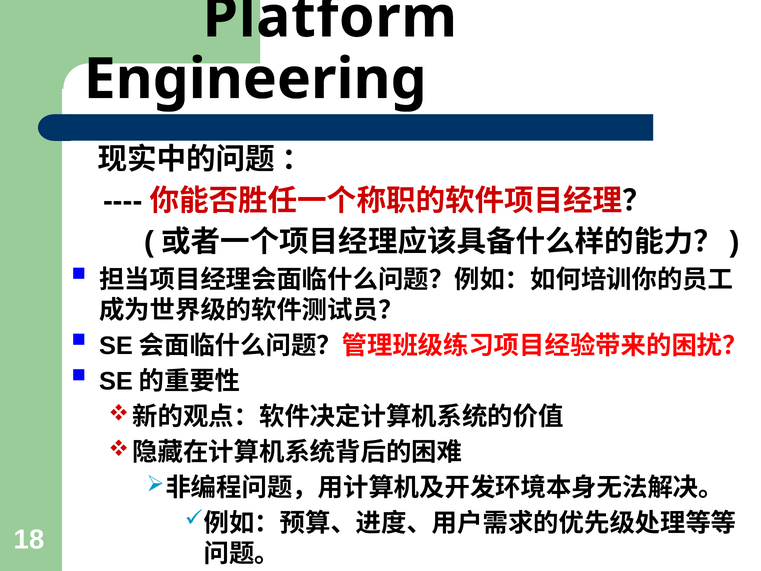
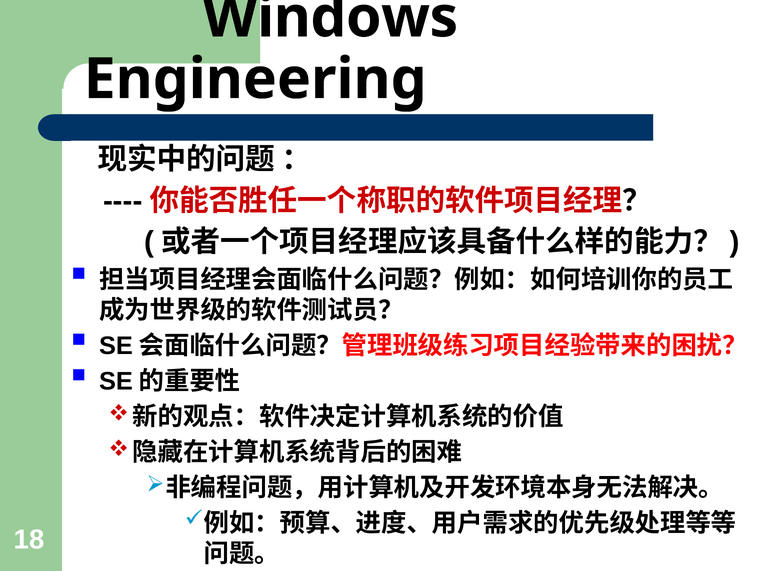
Platform: Platform -> Windows
